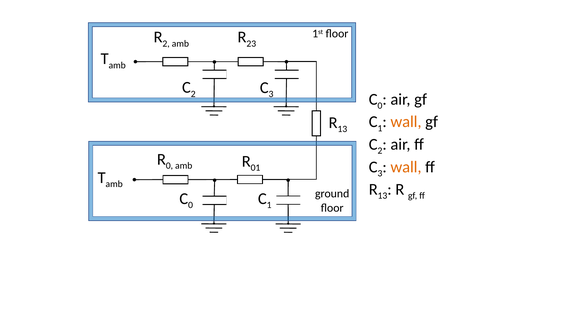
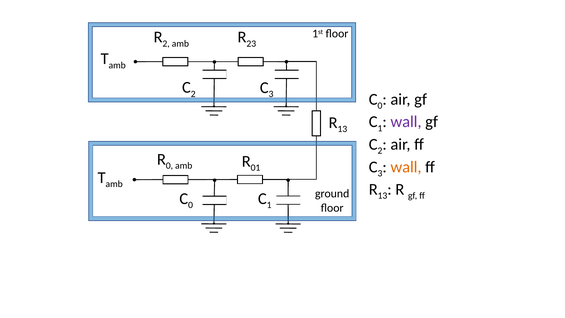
wall at (406, 122) colour: orange -> purple
